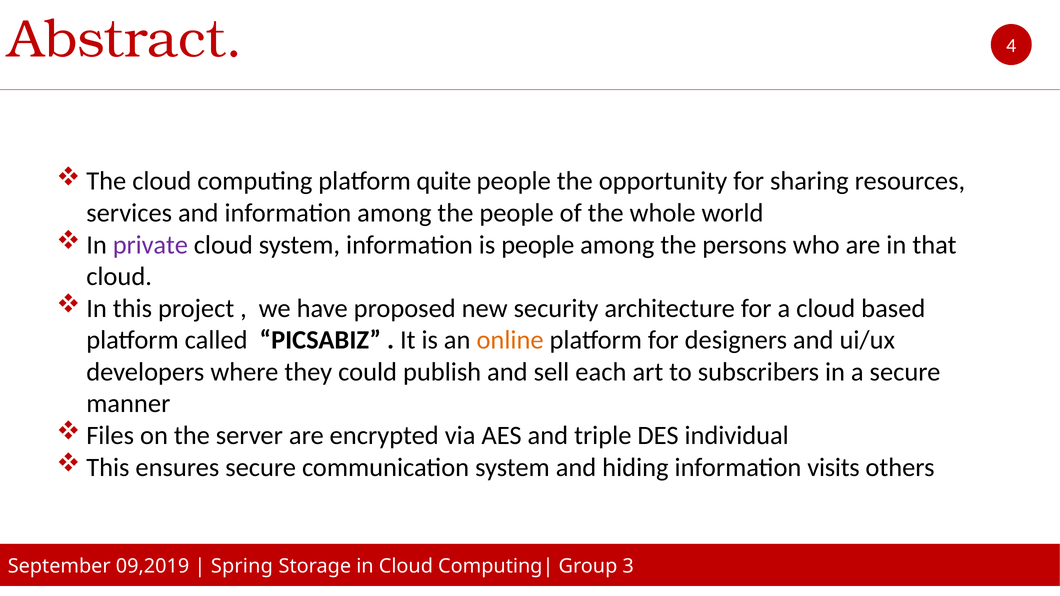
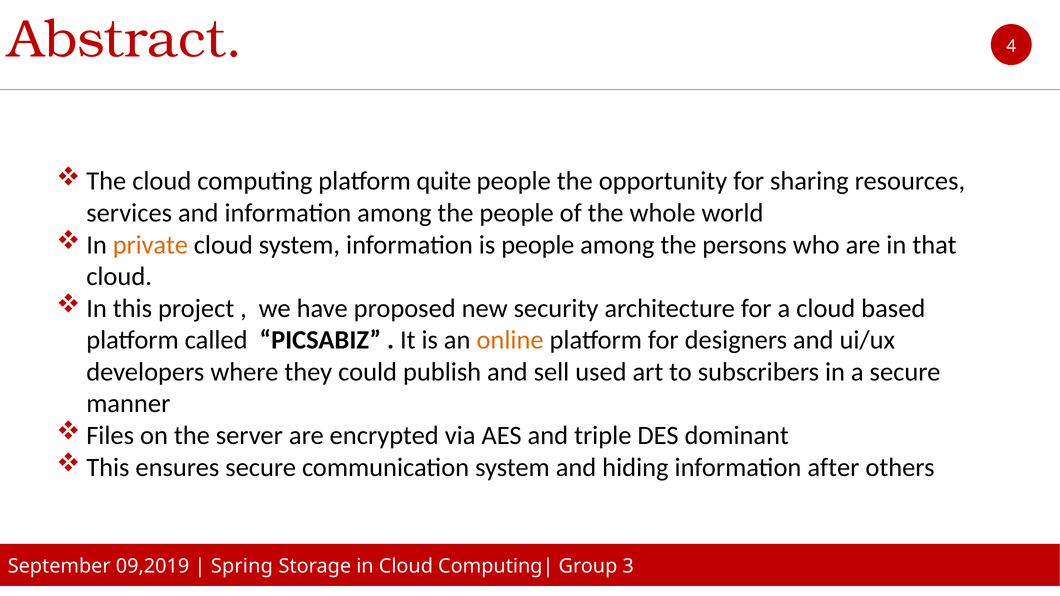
private colour: purple -> orange
each: each -> used
individual: individual -> dominant
visits: visits -> after
